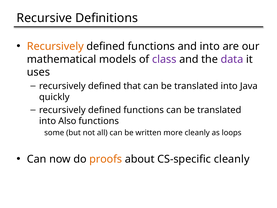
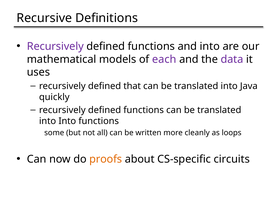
Recursively at (55, 46) colour: orange -> purple
class: class -> each
into Also: Also -> Into
CS-specific cleanly: cleanly -> circuits
